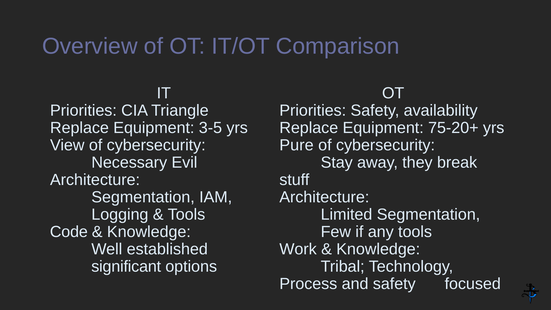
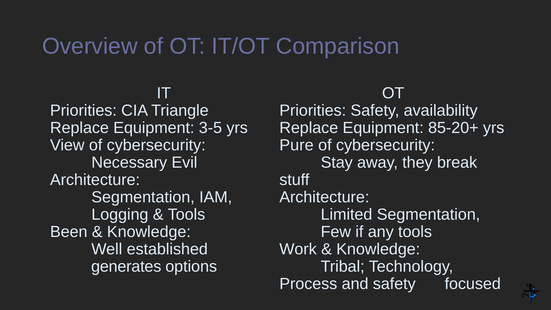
75-20+: 75-20+ -> 85-20+
Code: Code -> Been
significant: significant -> generates
